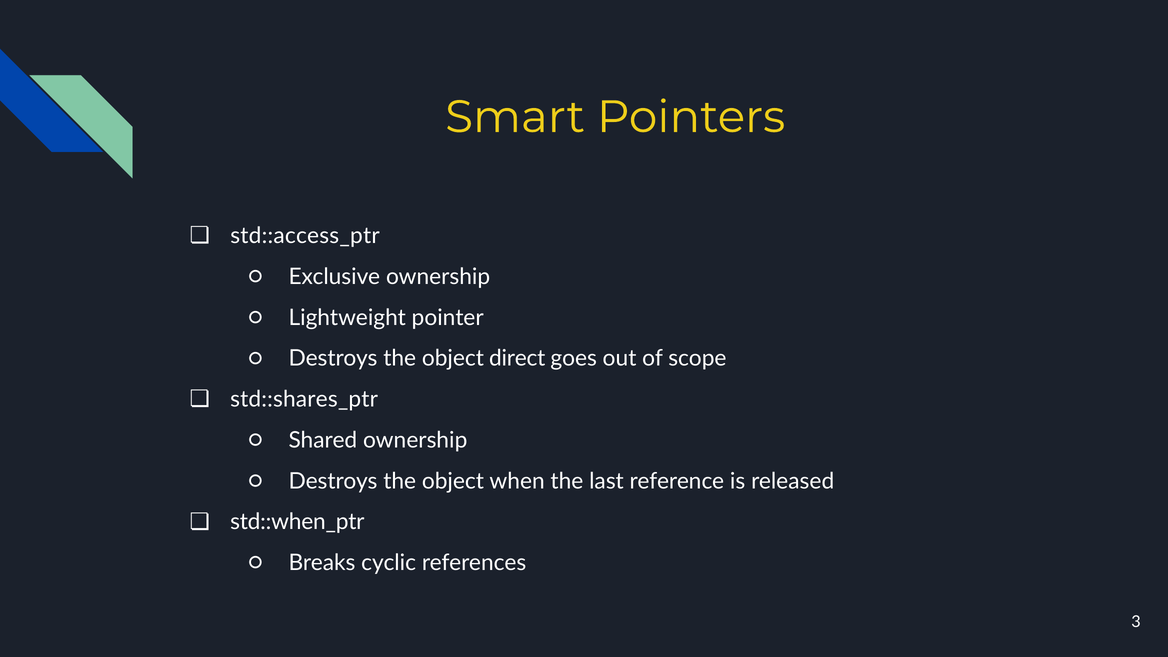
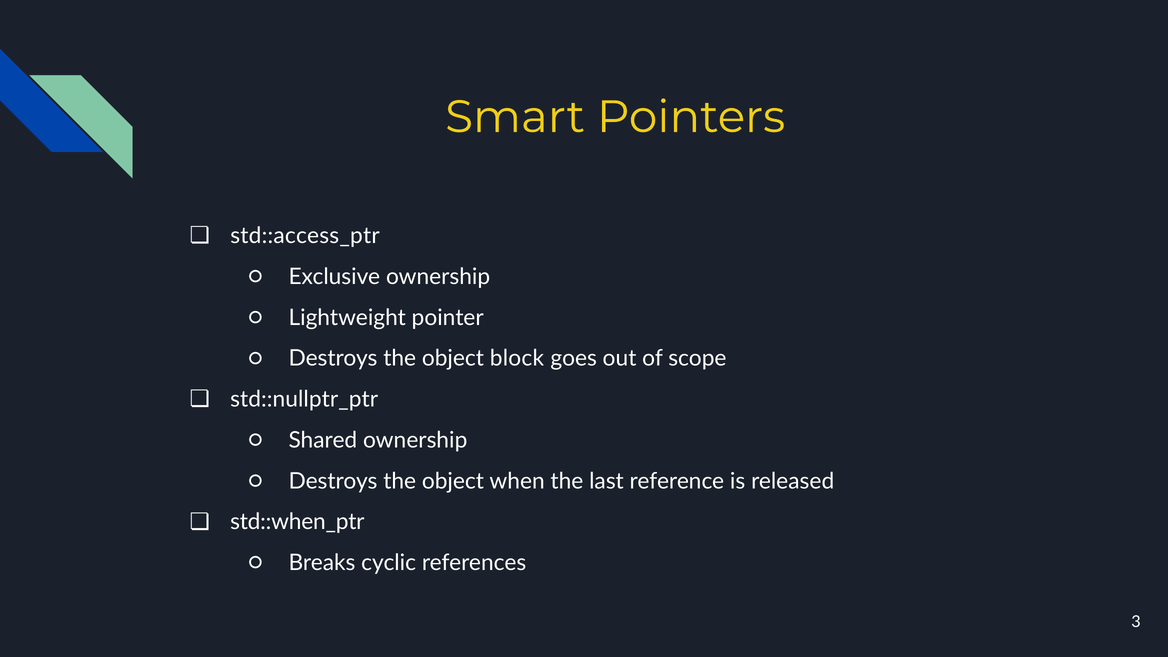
direct: direct -> block
std::shares_ptr: std::shares_ptr -> std::nullptr_ptr
